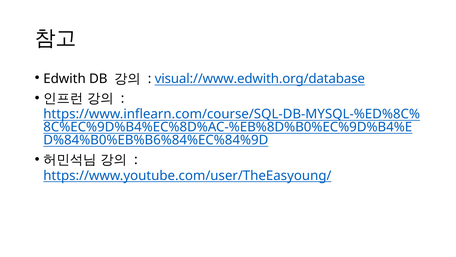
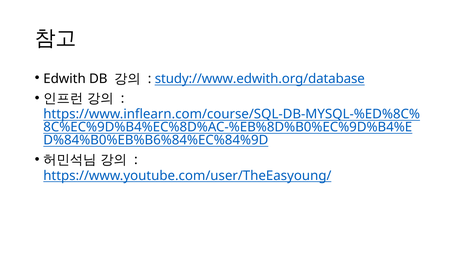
visual://www.edwith.org/database: visual://www.edwith.org/database -> study://www.edwith.org/database
